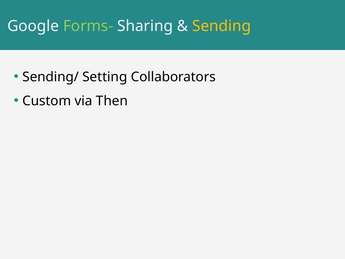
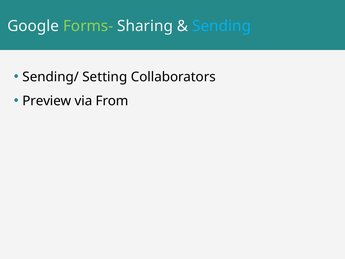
Sending colour: yellow -> light blue
Custom: Custom -> Preview
Then: Then -> From
